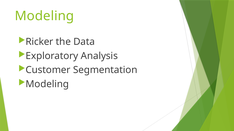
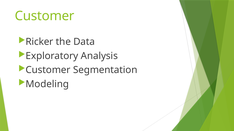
Modeling at (44, 16): Modeling -> Customer
